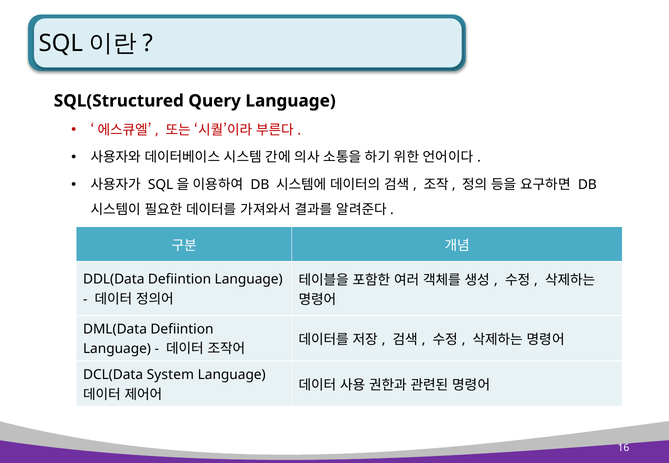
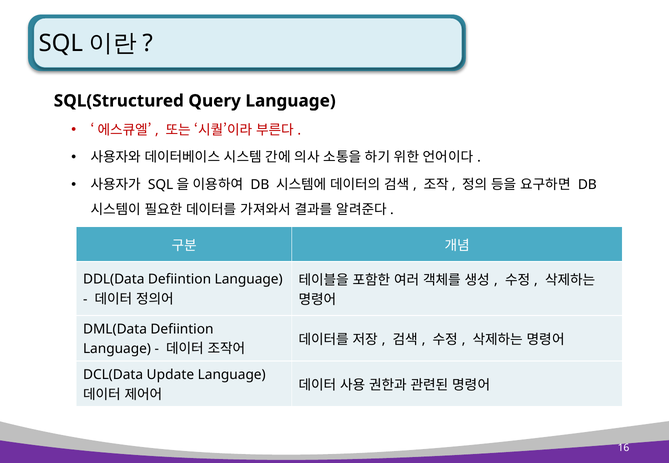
System: System -> Update
